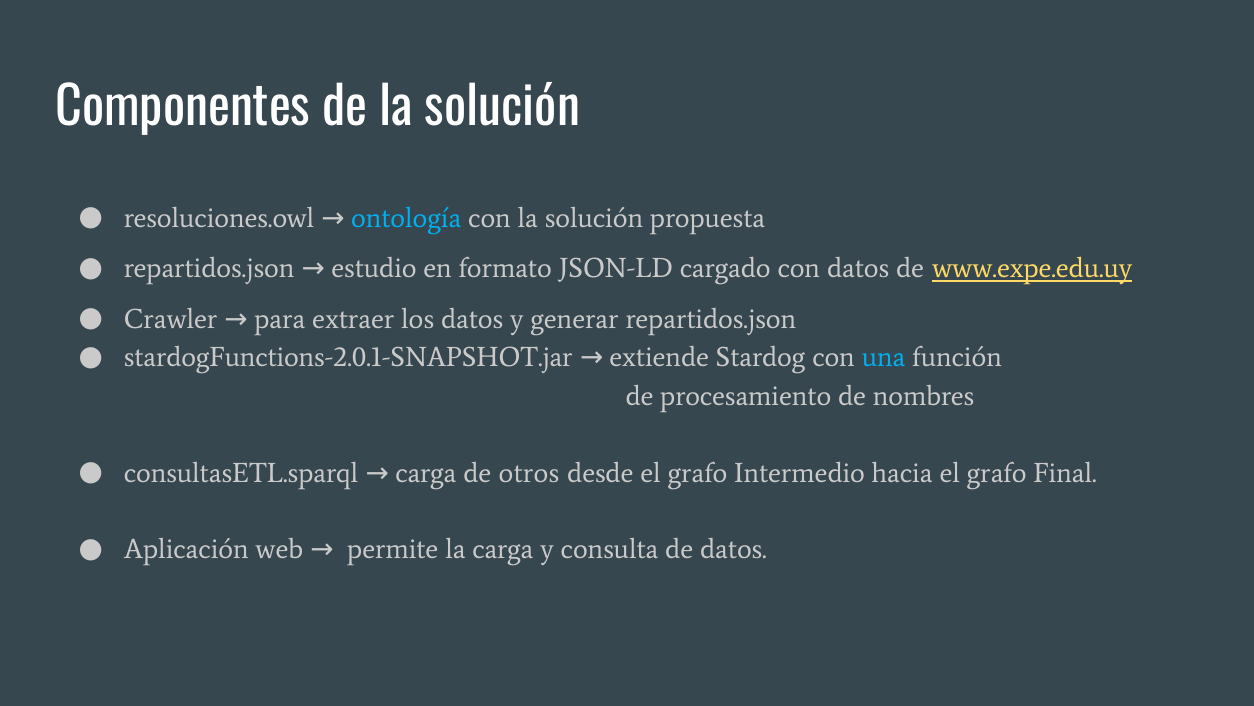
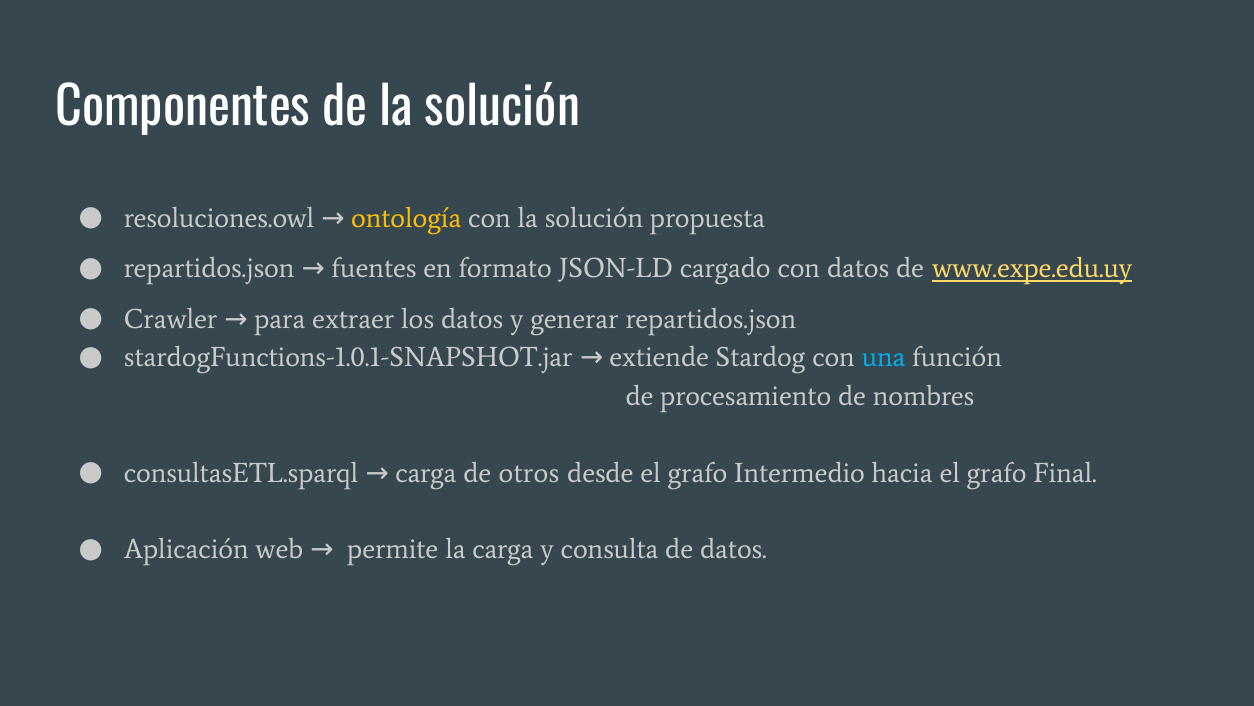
ontología colour: light blue -> yellow
estudio: estudio -> fuentes
stardogFunctions-2.0.1-SNAPSHOT.jar: stardogFunctions-2.0.1-SNAPSHOT.jar -> stardogFunctions-1.0.1-SNAPSHOT.jar
